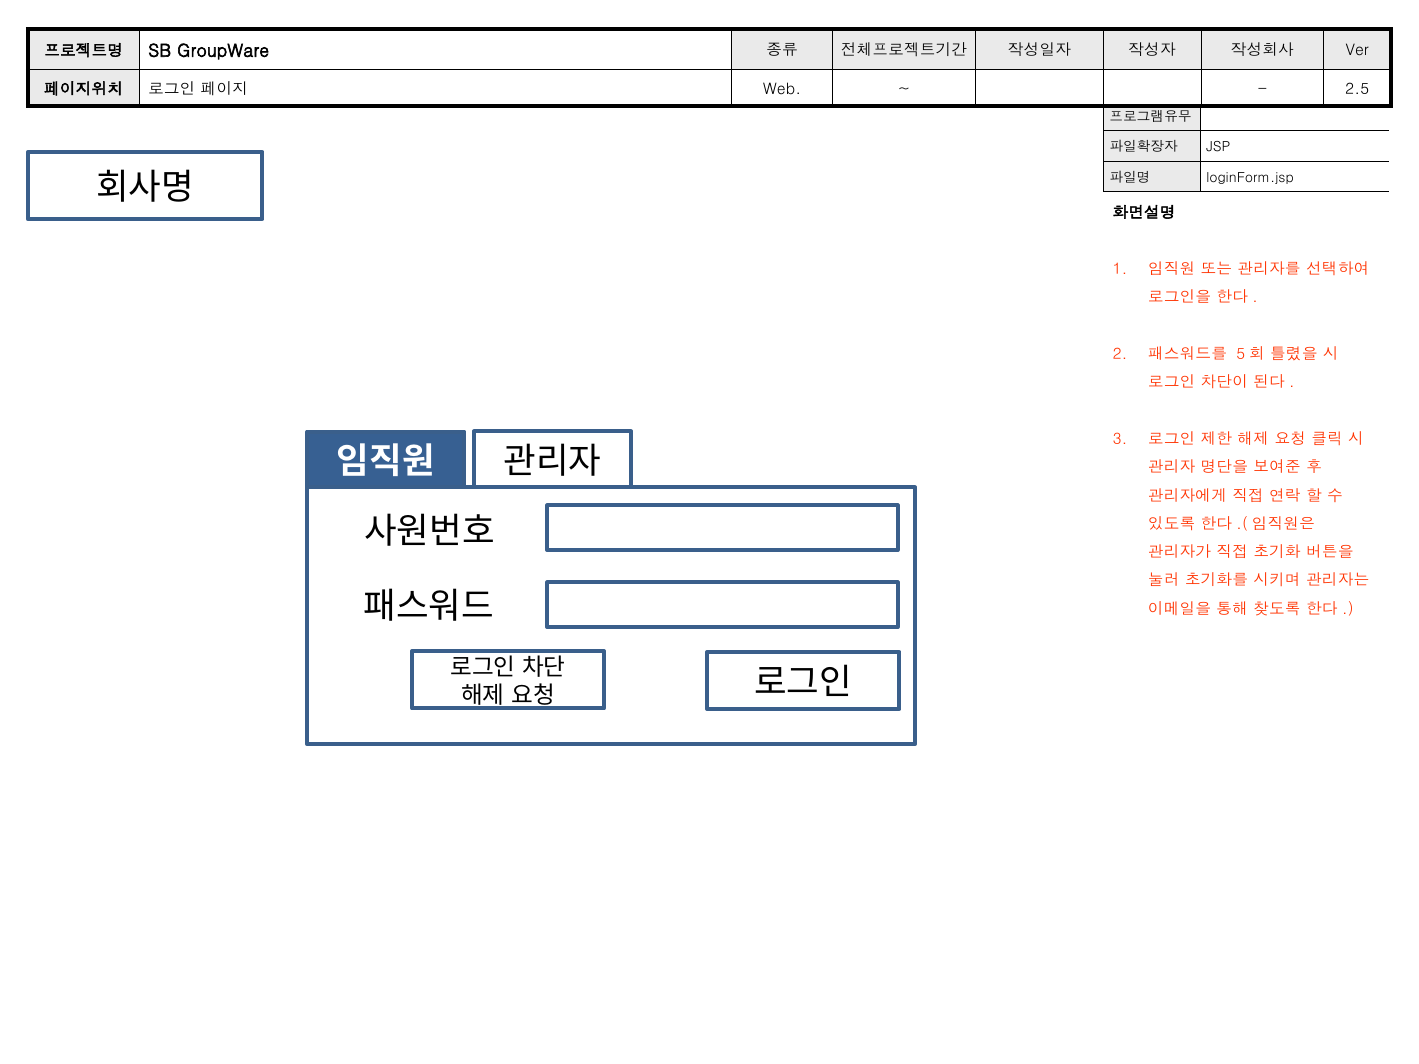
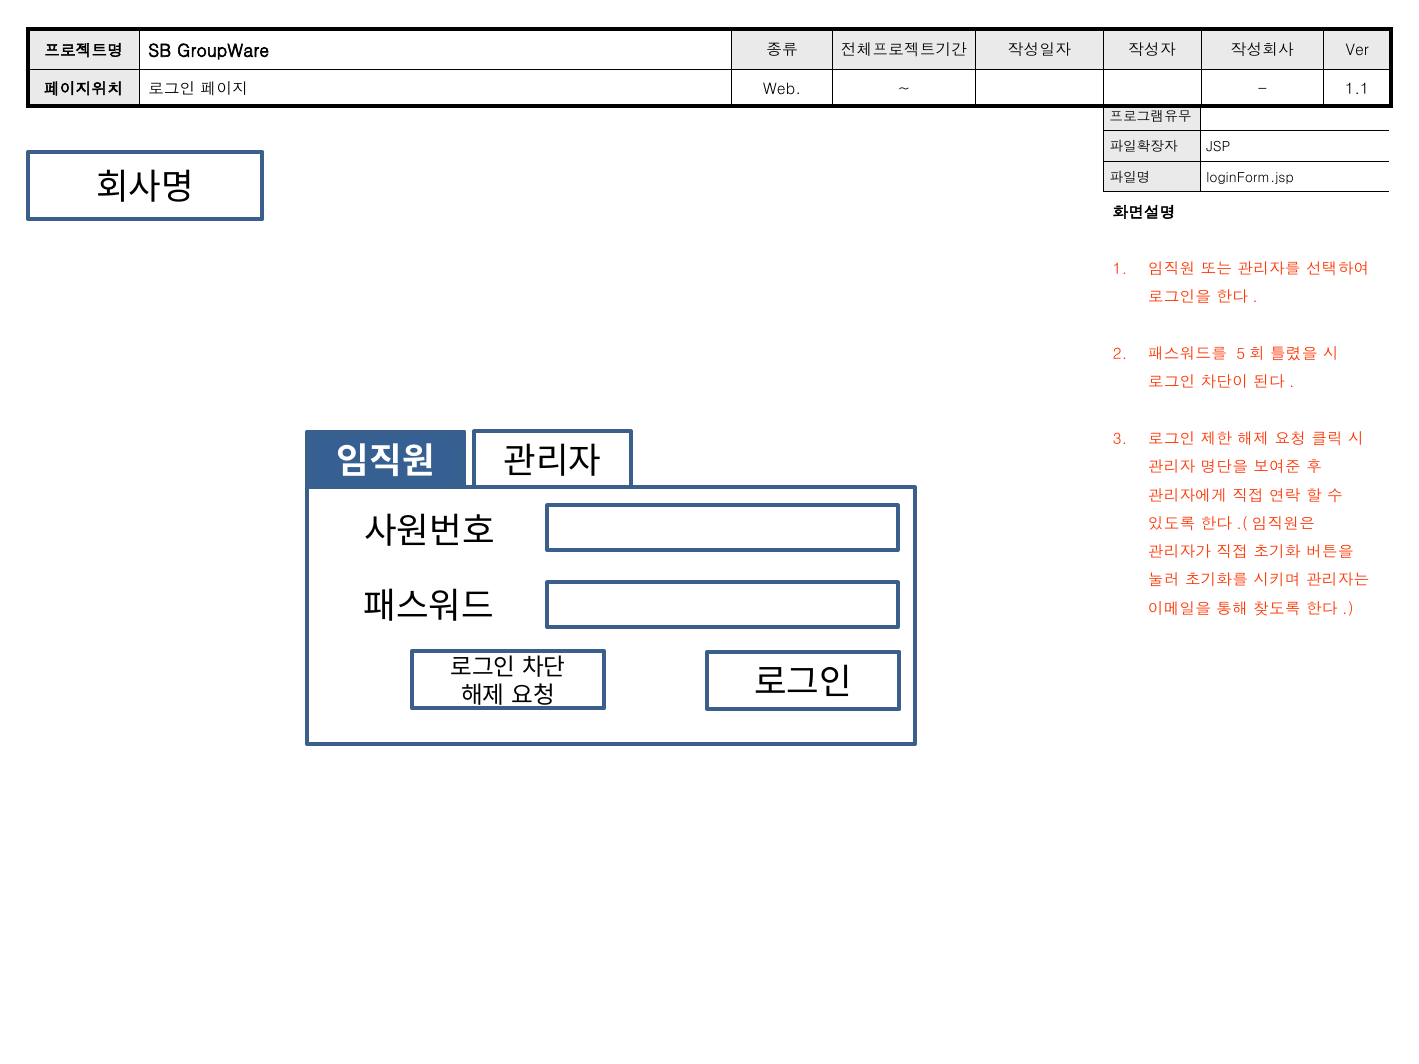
2.5: 2.5 -> 1.1
